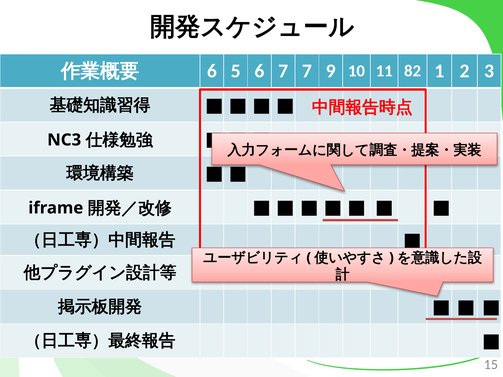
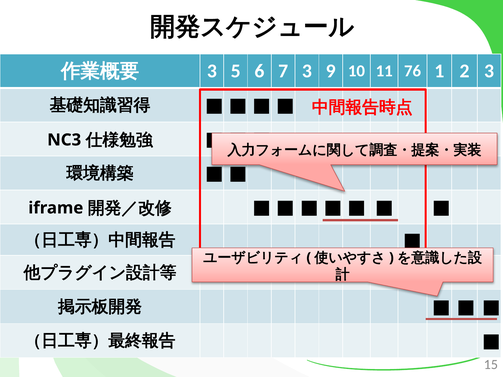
6 at (212, 71): 6 -> 3
7 7: 7 -> 3
82: 82 -> 76
